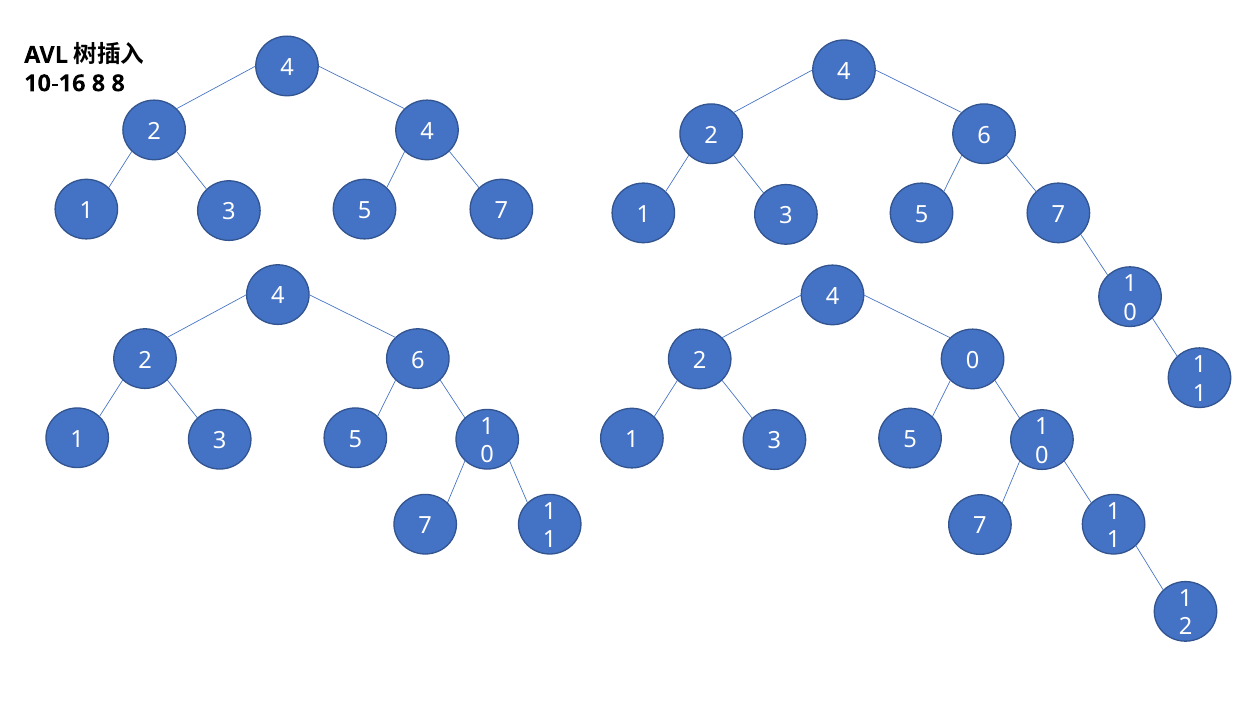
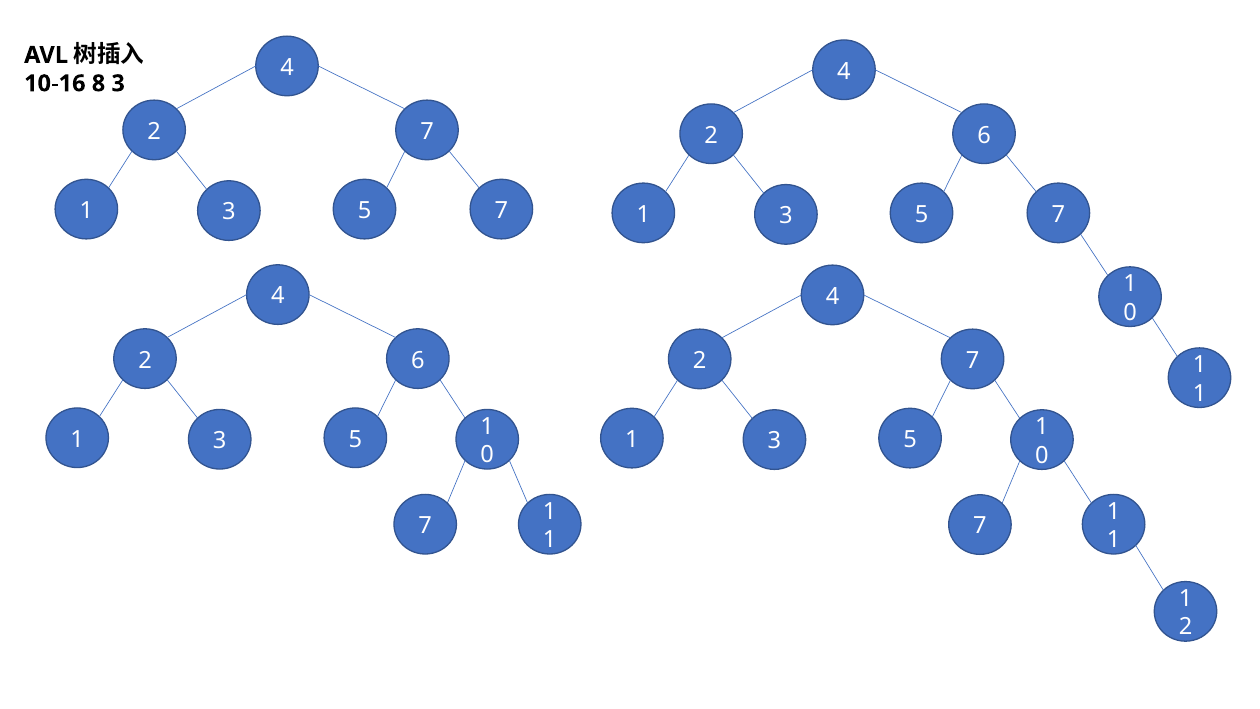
8 8: 8 -> 3
4 at (427, 131): 4 -> 7
0 at (973, 360): 0 -> 7
